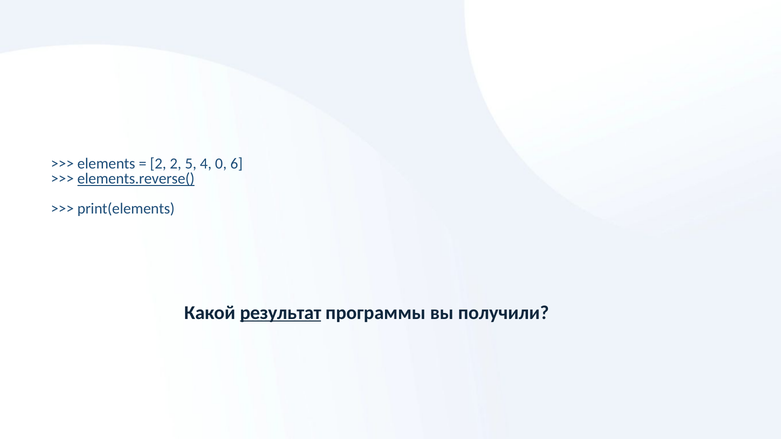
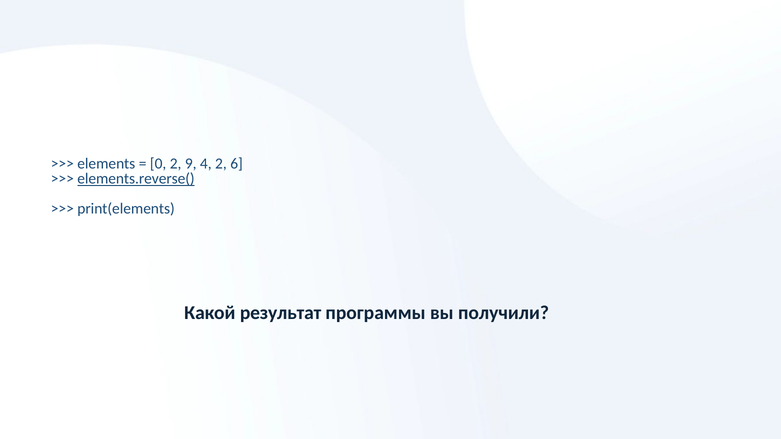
2 at (158, 164): 2 -> 0
5: 5 -> 9
4 0: 0 -> 2
результат underline: present -> none
